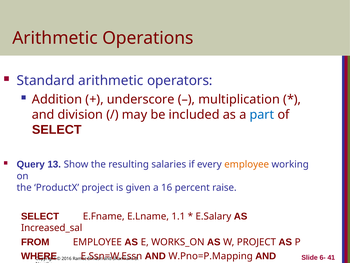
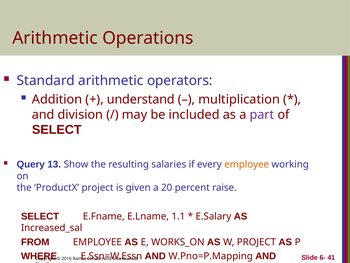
underscore: underscore -> understand
part colour: blue -> purple
16: 16 -> 20
